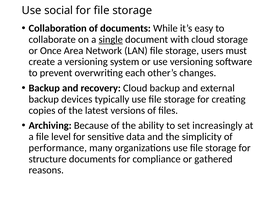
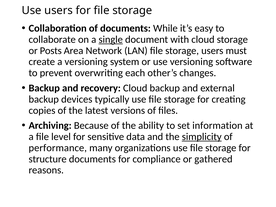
Use social: social -> users
Once: Once -> Posts
increasingly: increasingly -> information
simplicity underline: none -> present
